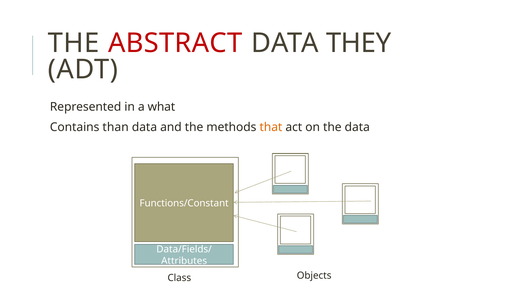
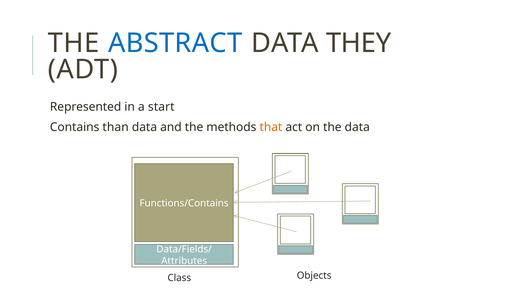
ABSTRACT colour: red -> blue
what: what -> start
Functions/Constant: Functions/Constant -> Functions/Contains
